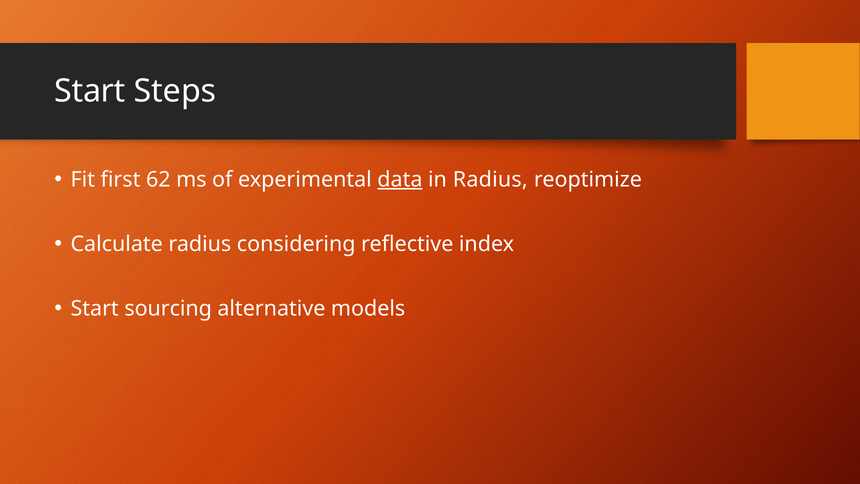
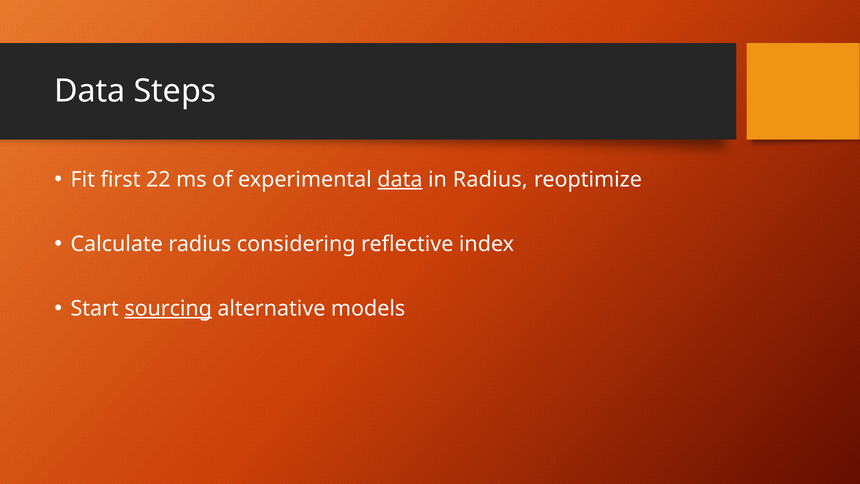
Start at (90, 91): Start -> Data
62: 62 -> 22
sourcing underline: none -> present
